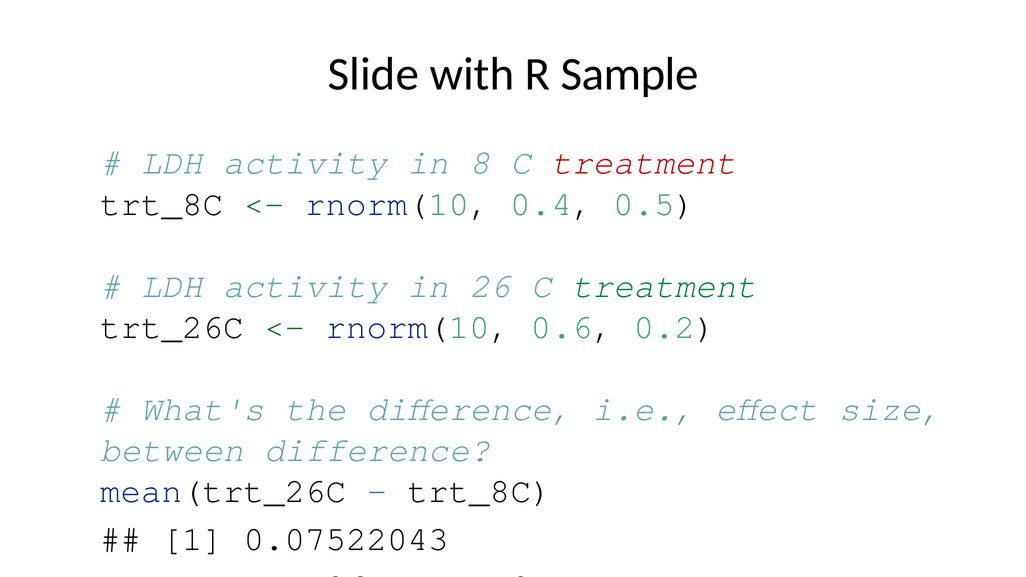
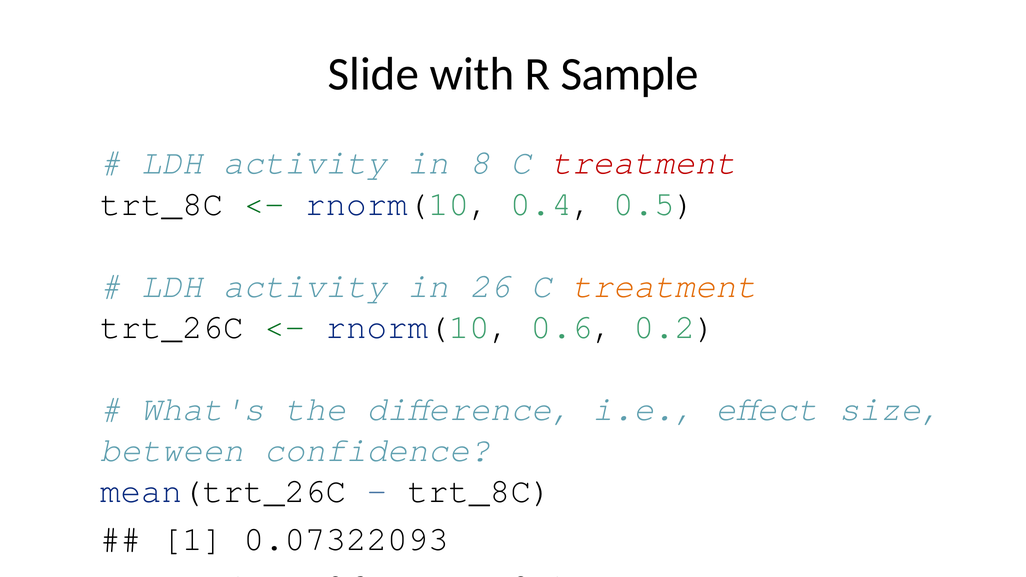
treatment at (665, 286) colour: green -> orange
between difference: difference -> confidence
0.07522043: 0.07522043 -> 0.07322093
